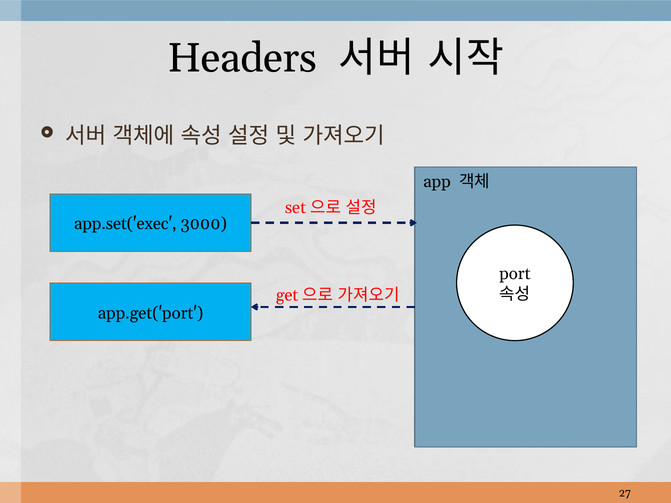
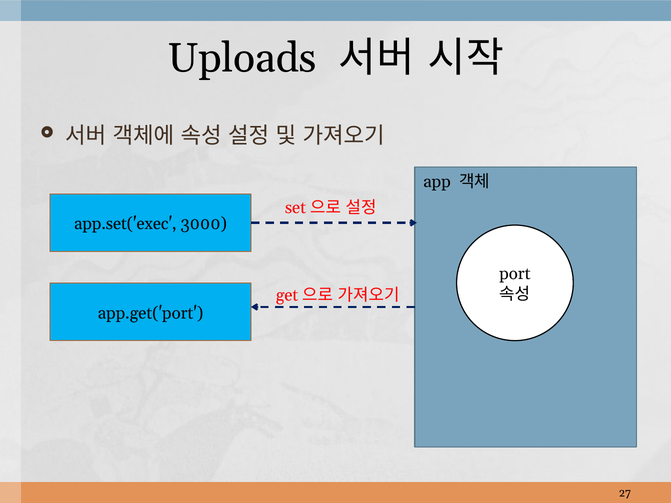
Headers: Headers -> Uploads
